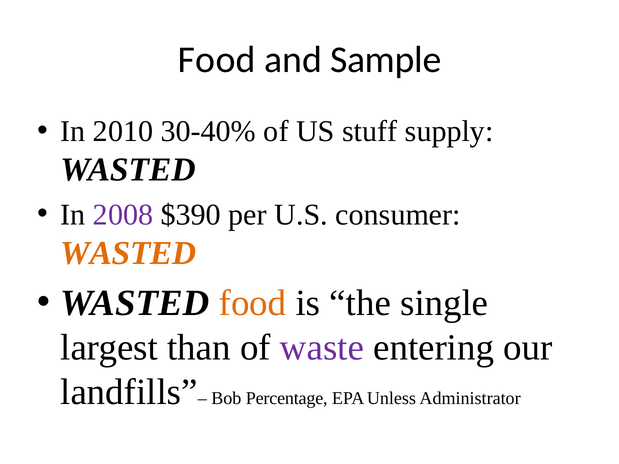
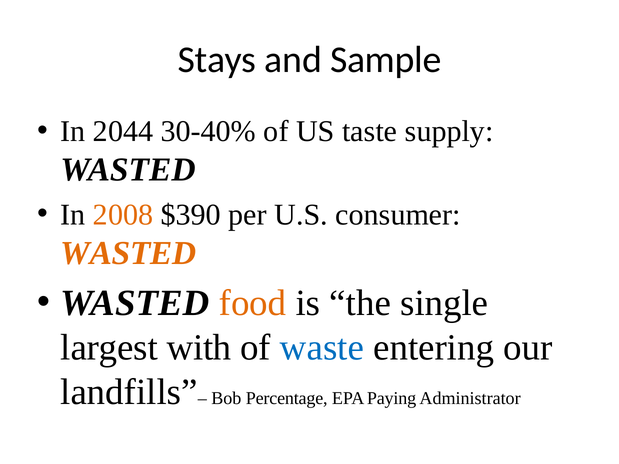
Food at (217, 60): Food -> Stays
2010: 2010 -> 2044
stuff: stuff -> taste
2008 colour: purple -> orange
than: than -> with
waste colour: purple -> blue
Unless: Unless -> Paying
